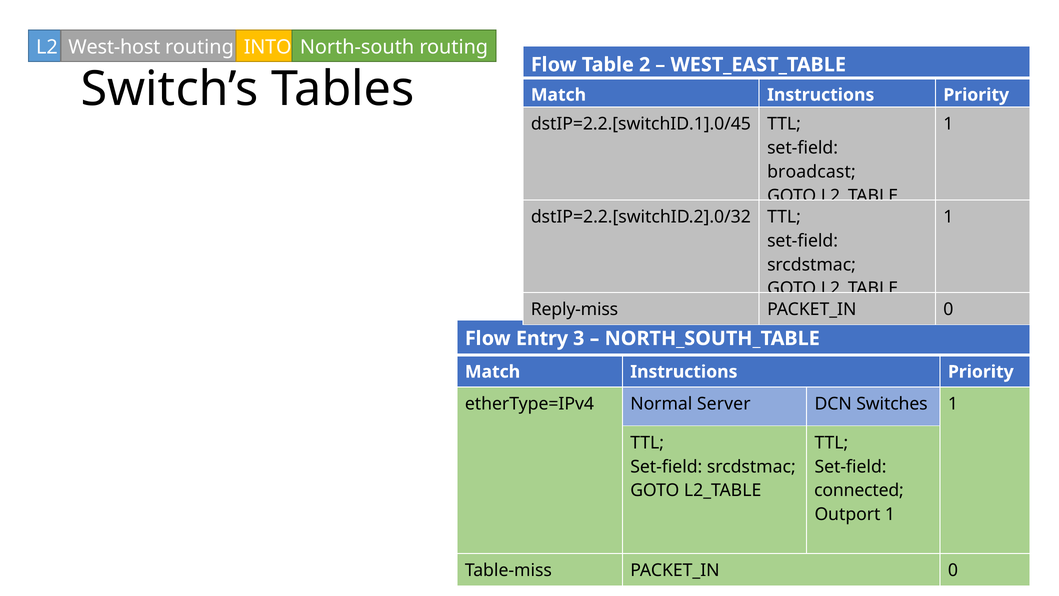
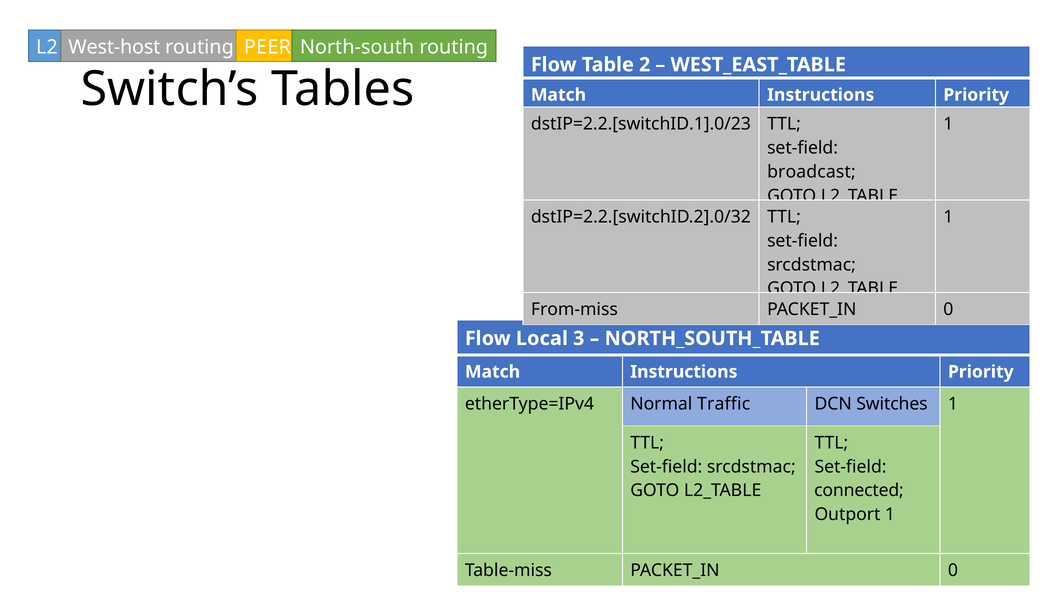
INTO: INTO -> PEER
dstIP=2.2.[switchID.1].0/45: dstIP=2.2.[switchID.1].0/45 -> dstIP=2.2.[switchID.1].0/23
Reply-miss: Reply-miss -> From-miss
Entry: Entry -> Local
Server: Server -> Traffic
